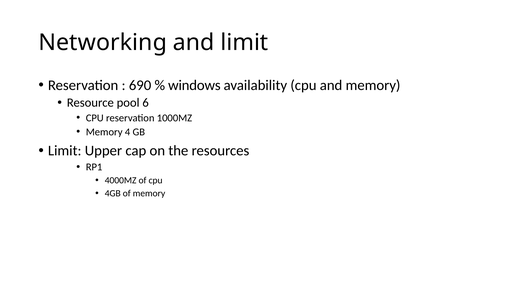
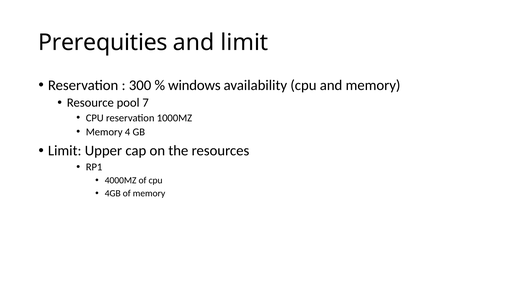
Networking: Networking -> Prerequities
690: 690 -> 300
6: 6 -> 7
